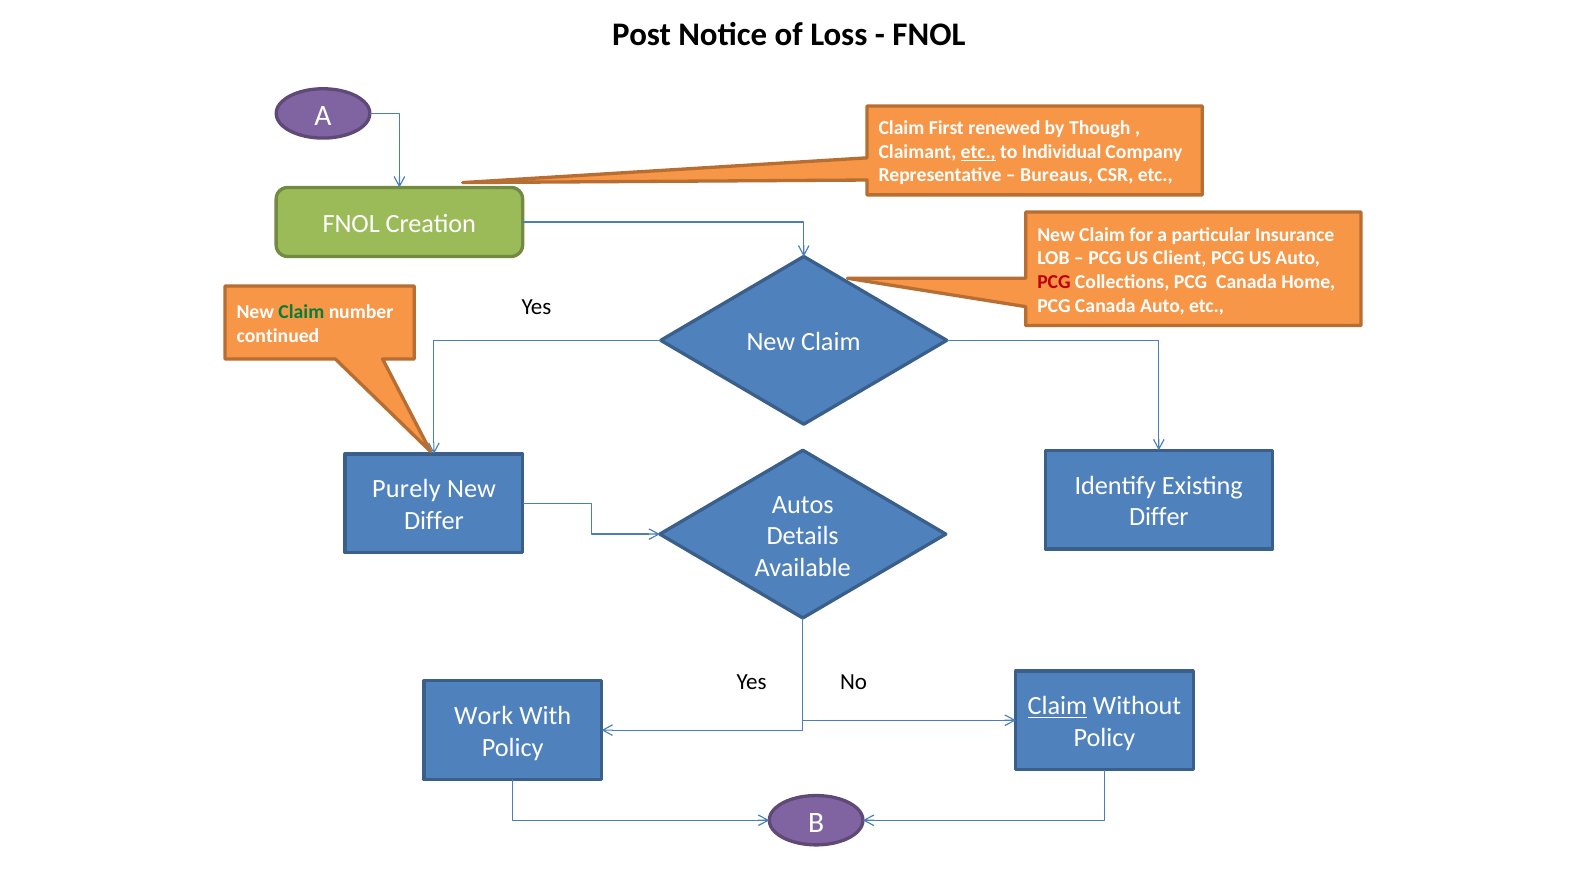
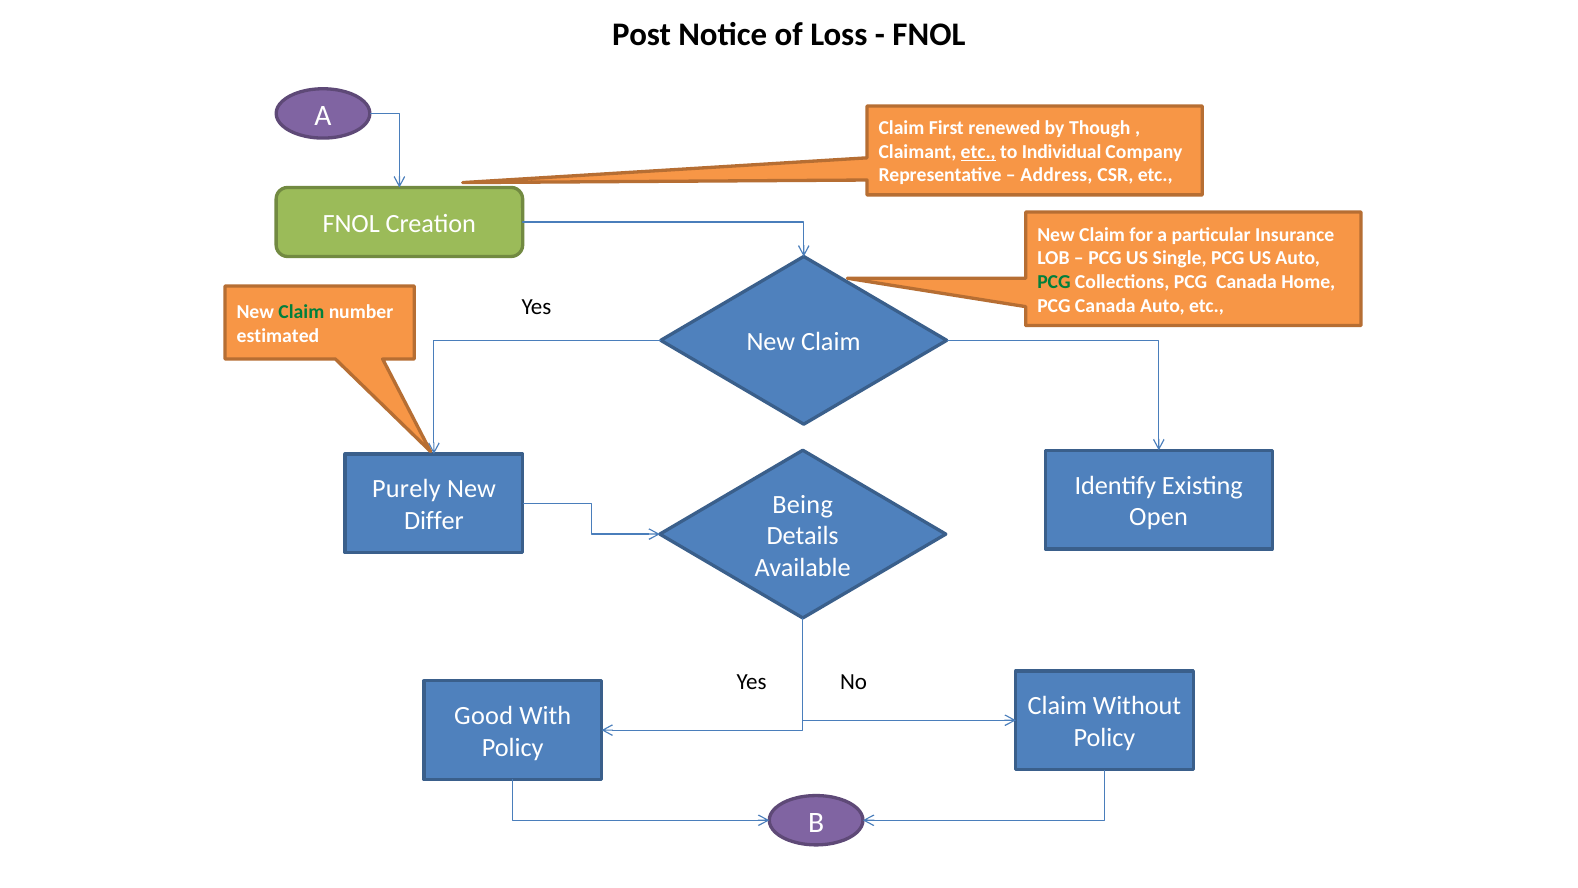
Bureaus: Bureaus -> Address
Client: Client -> Single
PCG at (1054, 282) colour: red -> green
continued: continued -> estimated
Autos: Autos -> Being
Differ at (1159, 517): Differ -> Open
Claim at (1057, 706) underline: present -> none
Work: Work -> Good
